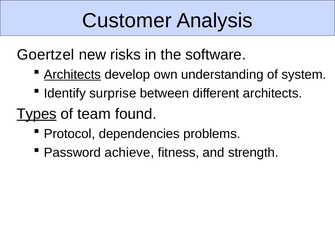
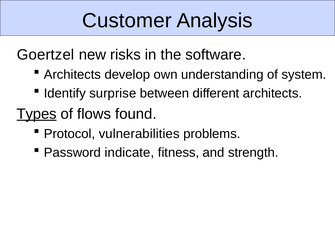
Architects at (72, 75) underline: present -> none
team: team -> flows
dependencies: dependencies -> vulnerabilities
achieve: achieve -> indicate
